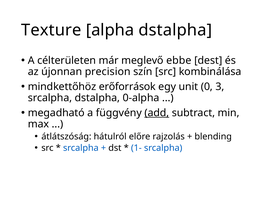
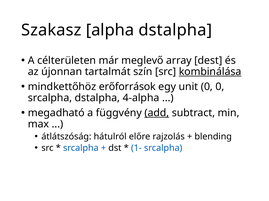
Texture: Texture -> Szakasz
ebbe: ebbe -> array
precision: precision -> tartalmát
kombinálása underline: none -> present
0 3: 3 -> 0
0-alpha: 0-alpha -> 4-alpha
